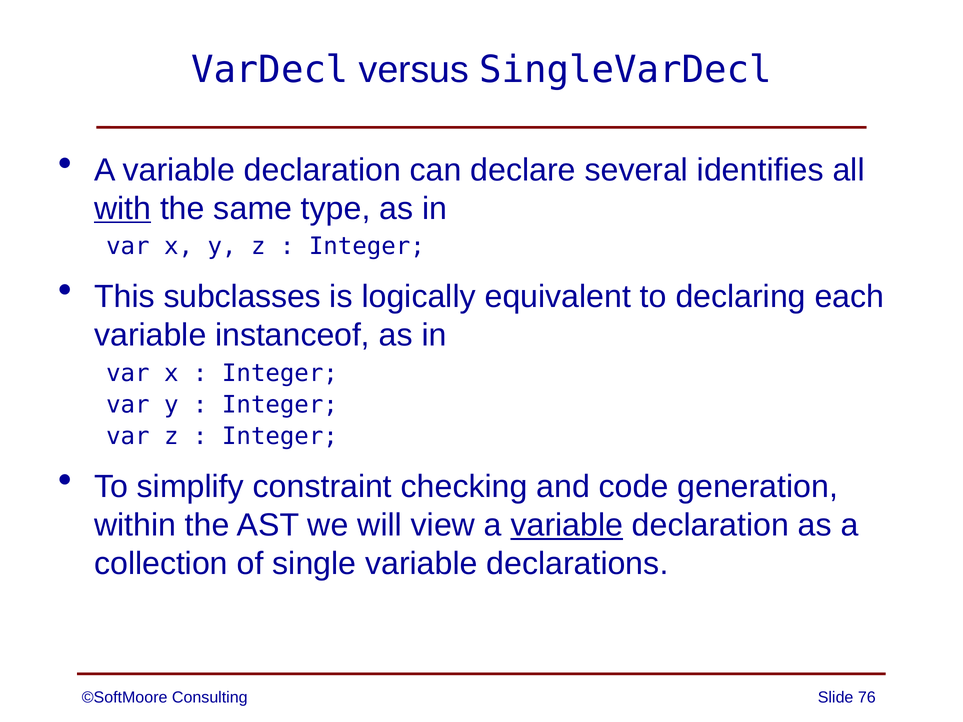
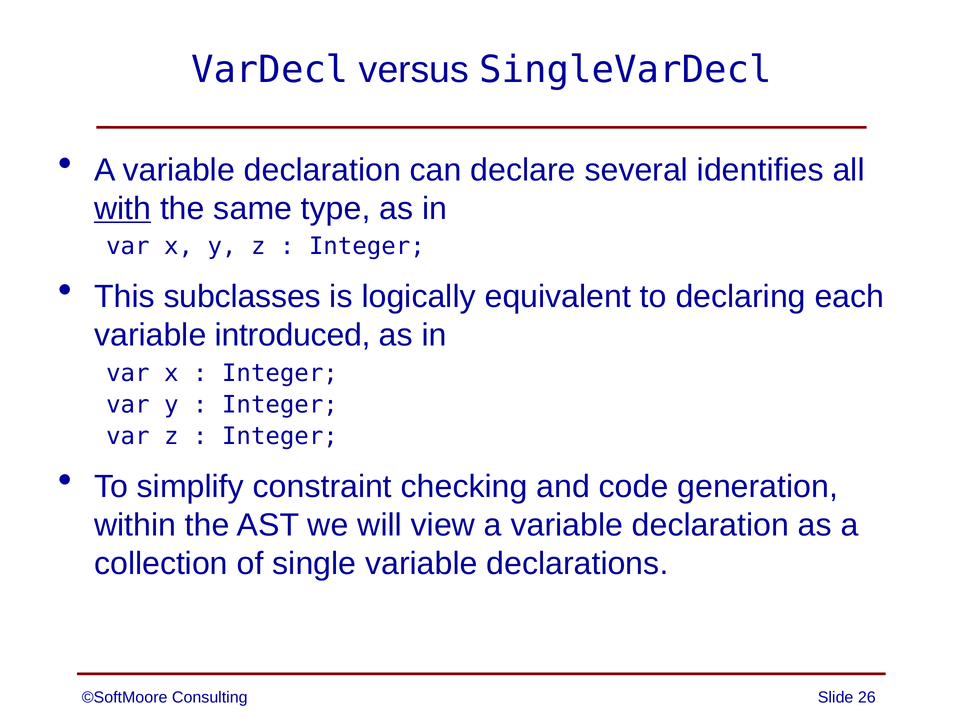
instanceof: instanceof -> introduced
variable at (567, 525) underline: present -> none
76: 76 -> 26
